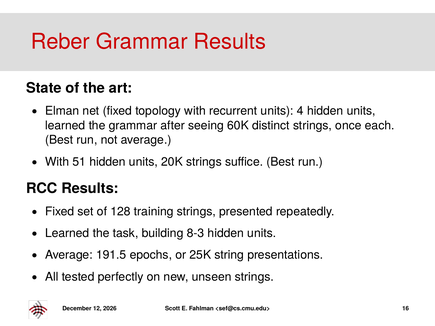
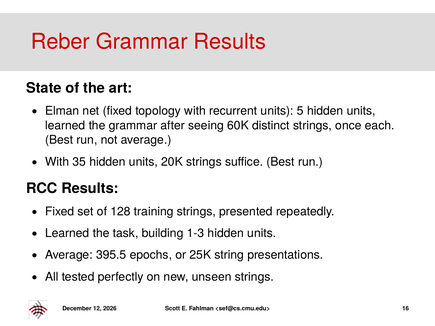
4: 4 -> 5
51: 51 -> 35
8-3: 8-3 -> 1-3
191.5: 191.5 -> 395.5
